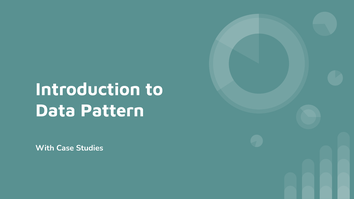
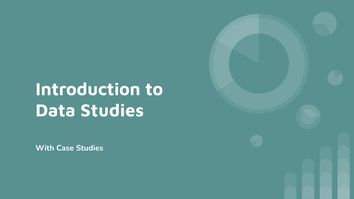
Data Pattern: Pattern -> Studies
